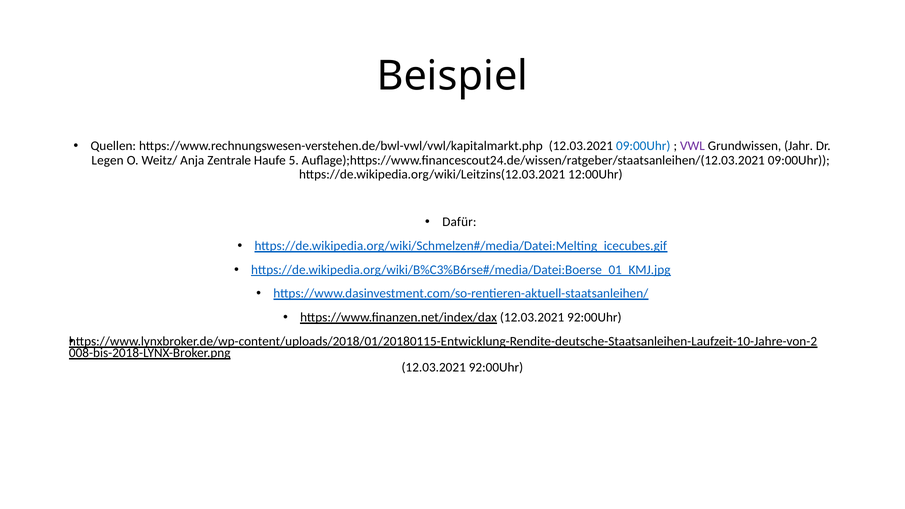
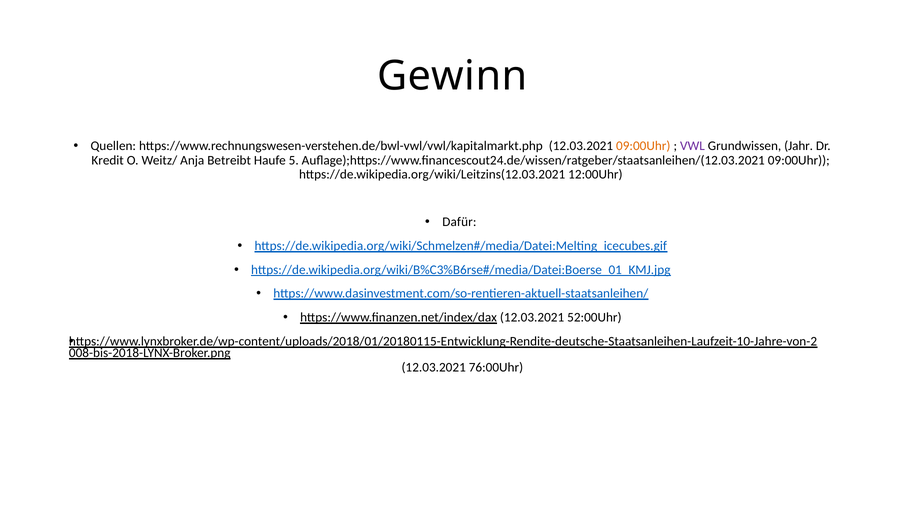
Beispiel: Beispiel -> Gewinn
09:00Uhr at (643, 146) colour: blue -> orange
Legen: Legen -> Kredit
Zentrale: Zentrale -> Betreibt
https://www.finanzen.net/index/dax 12.03.2021 92:00Uhr: 92:00Uhr -> 52:00Uhr
92:00Uhr at (496, 367): 92:00Uhr -> 76:00Uhr
